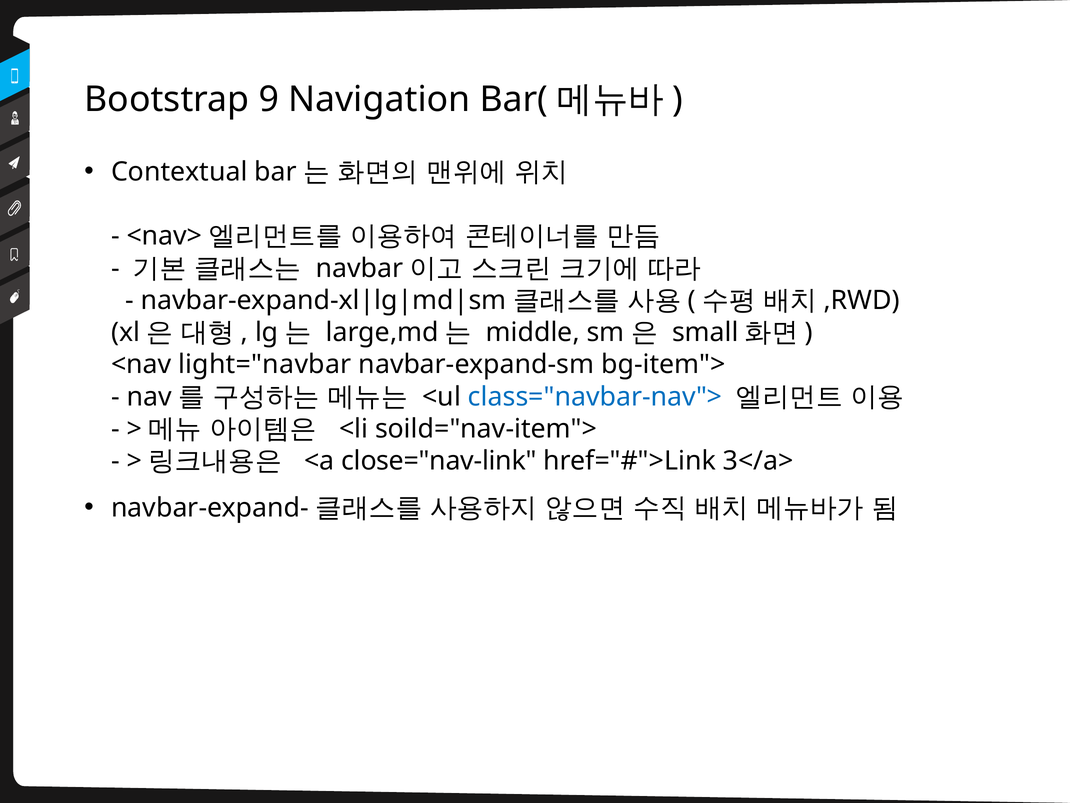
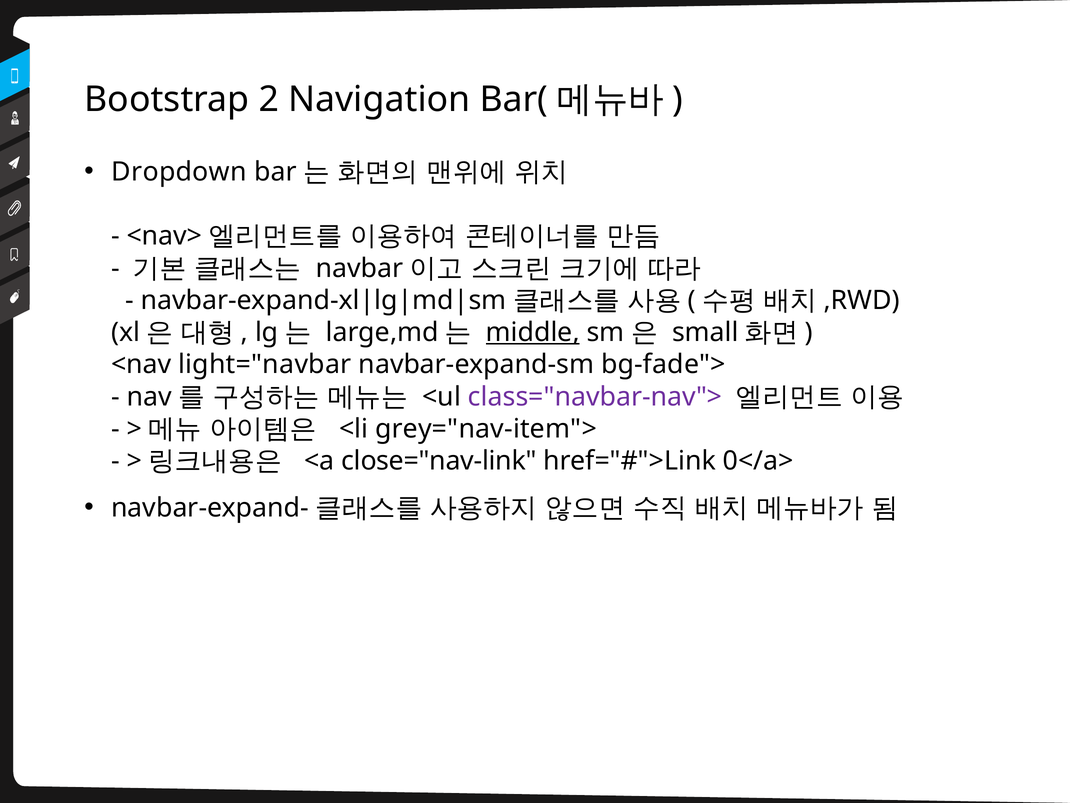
9: 9 -> 2
Contextual: Contextual -> Dropdown
middle underline: none -> present
bg-item">: bg-item"> -> bg-fade">
class="navbar-nav"> colour: blue -> purple
soild="nav-item">: soild="nav-item"> -> grey="nav-item">
3</a>: 3</a> -> 0</a>
